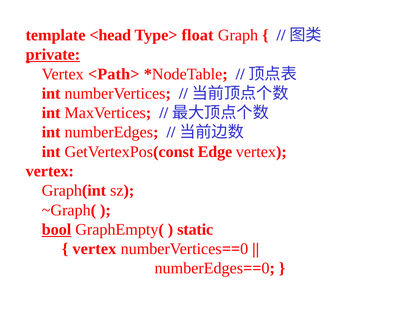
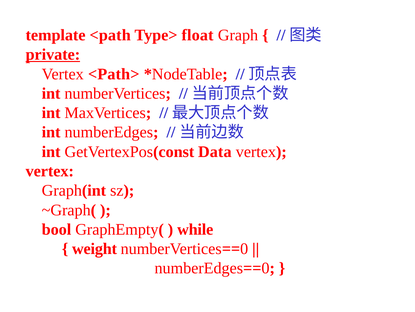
<head: <head -> <path
Edge: Edge -> Data
bool underline: present -> none
static: static -> while
vertex at (94, 248): vertex -> weight
